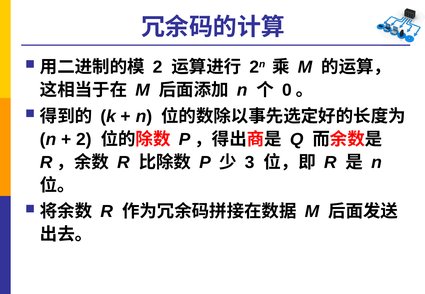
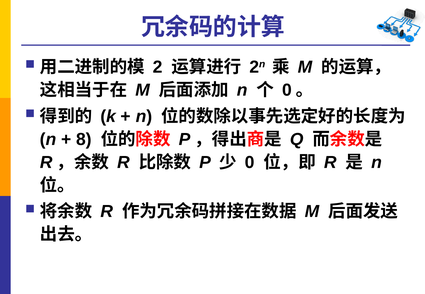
2 at (84, 139): 2 -> 8
3 at (250, 162): 3 -> 0
